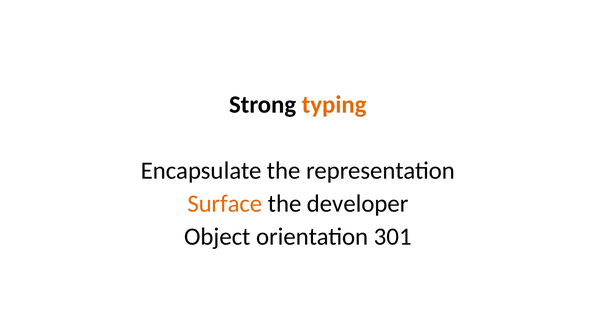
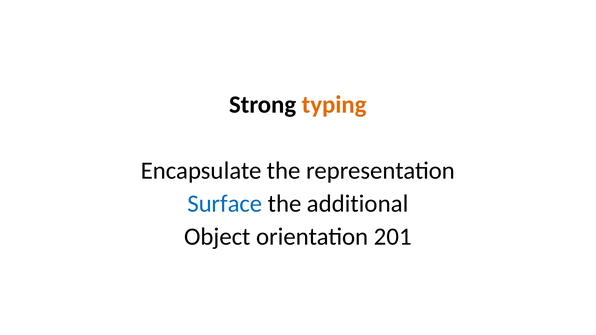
Surface colour: orange -> blue
developer: developer -> additional
301: 301 -> 201
